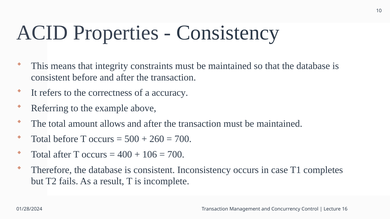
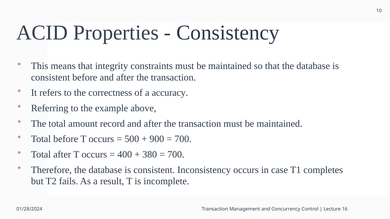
allows: allows -> record
260: 260 -> 900
106: 106 -> 380
